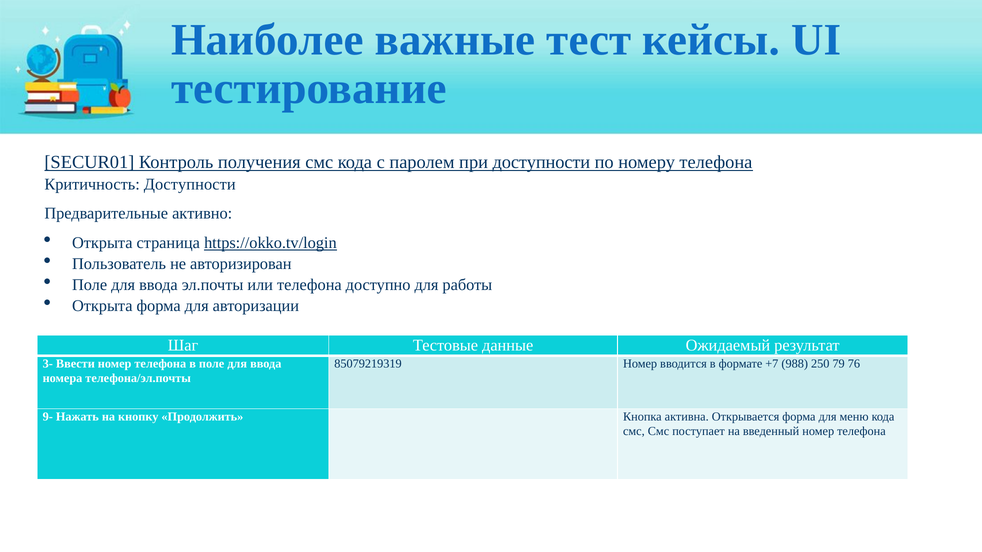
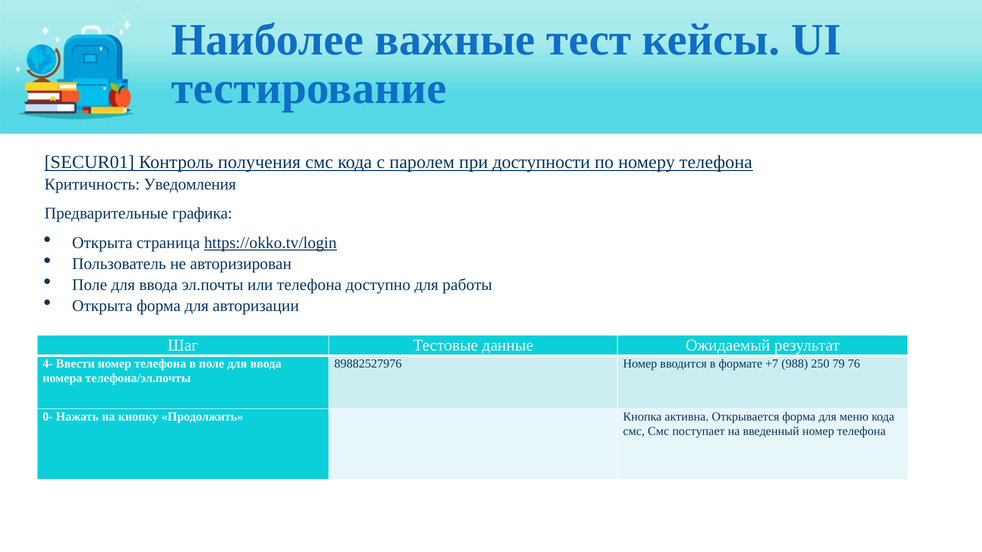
Критичность Доступности: Доступности -> Уведомления
активно: активно -> графика
3-: 3- -> 4-
85079219319: 85079219319 -> 89882527976
9-: 9- -> 0-
